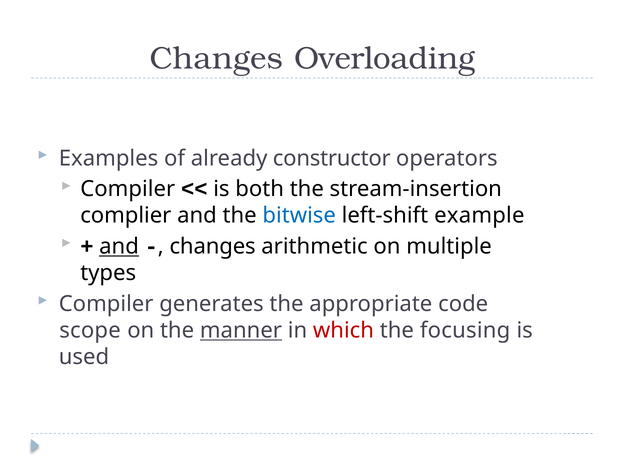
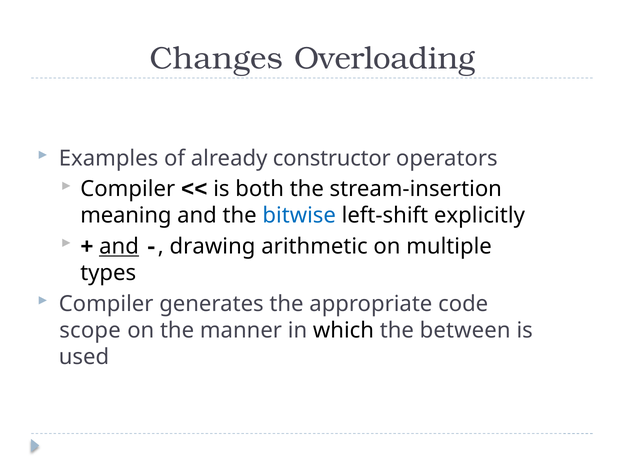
complier: complier -> meaning
example: example -> explicitly
changes at (213, 247): changes -> drawing
manner underline: present -> none
which colour: red -> black
focusing: focusing -> between
